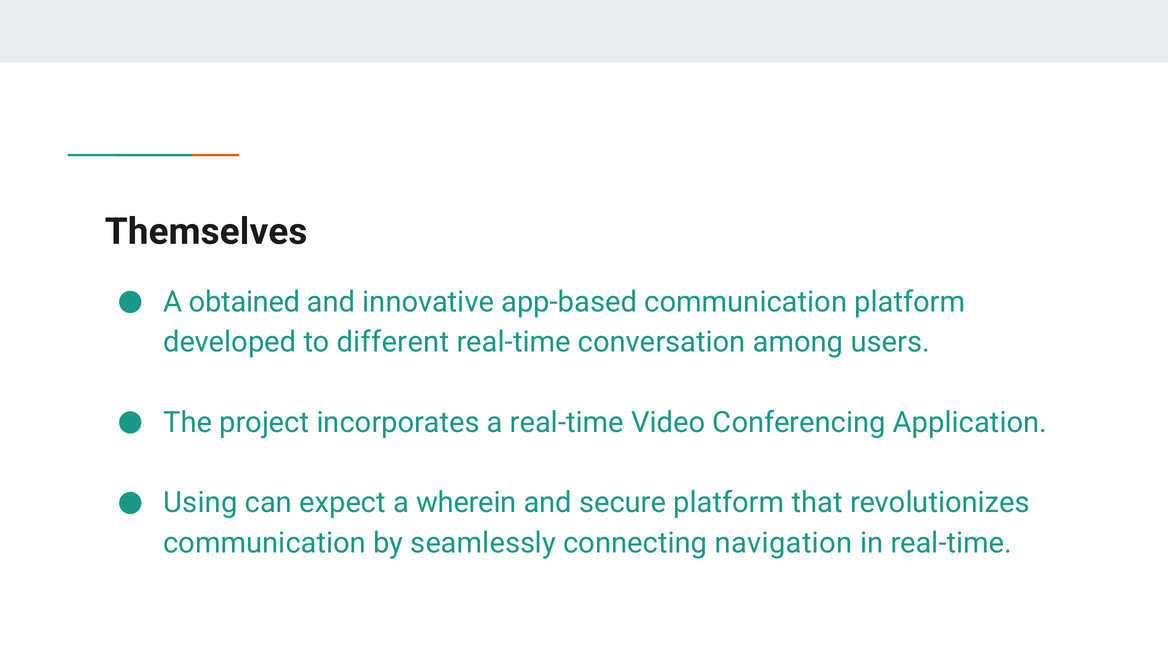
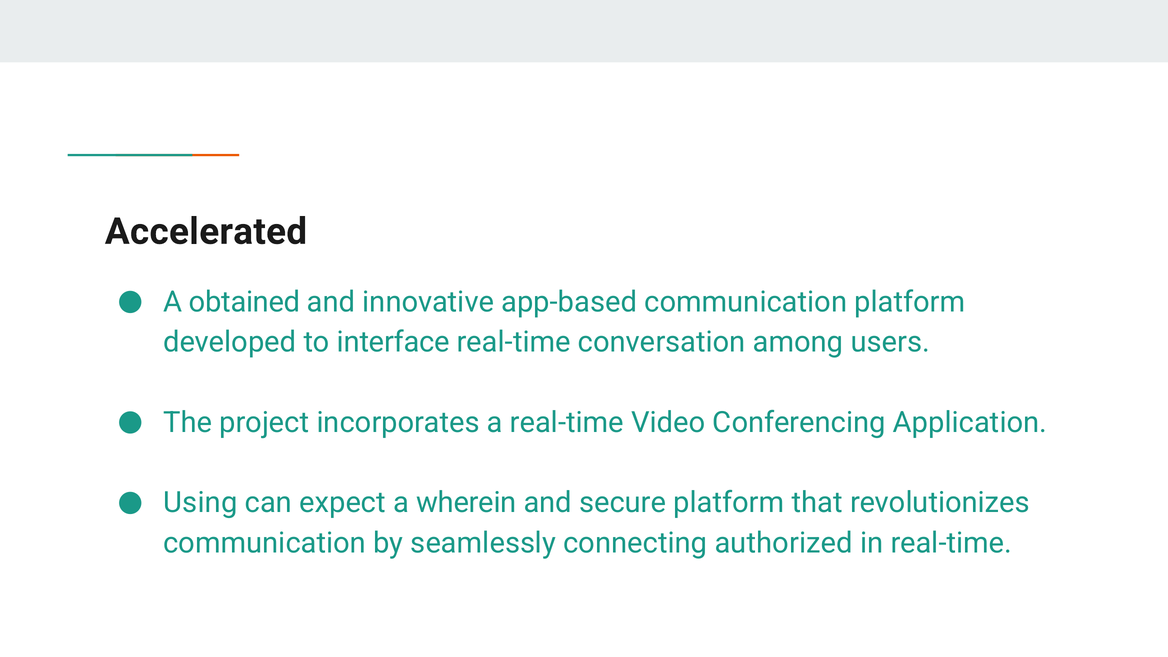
Themselves: Themselves -> Accelerated
different: different -> interface
navigation: navigation -> authorized
